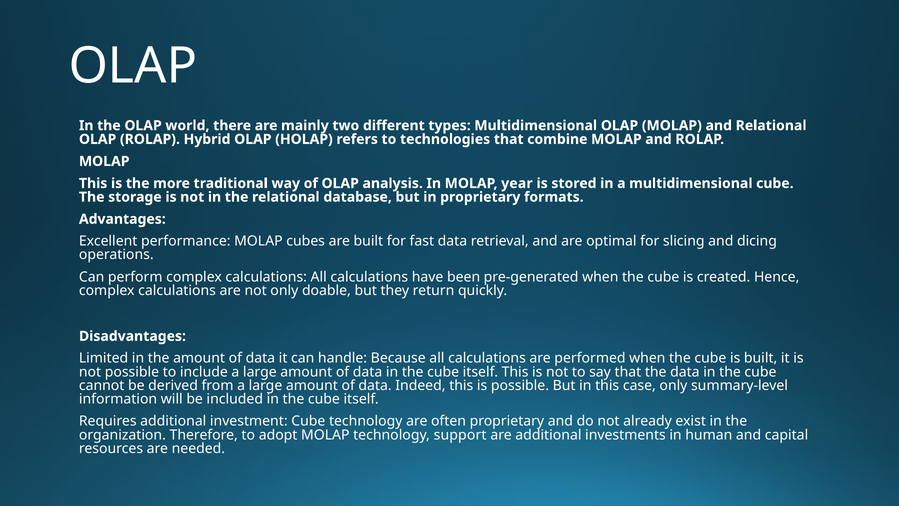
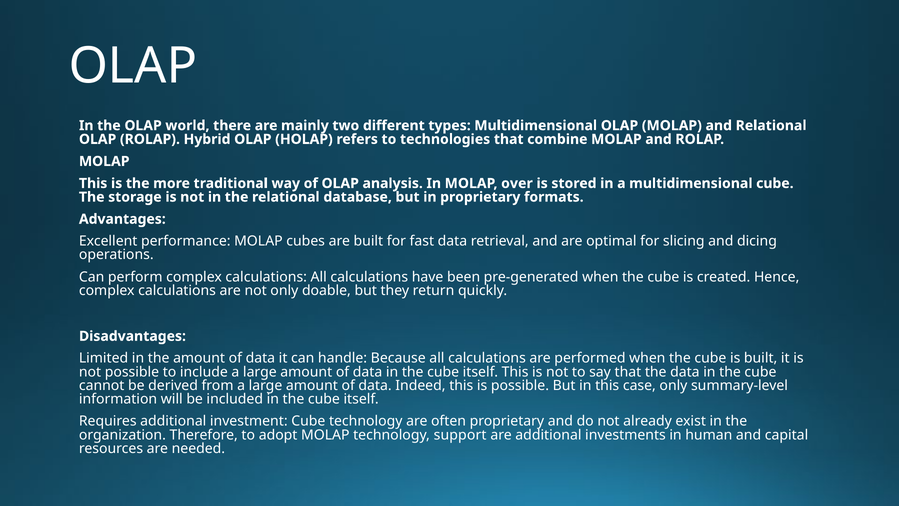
year: year -> over
